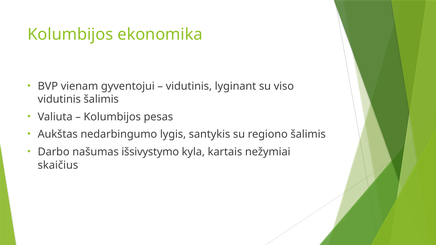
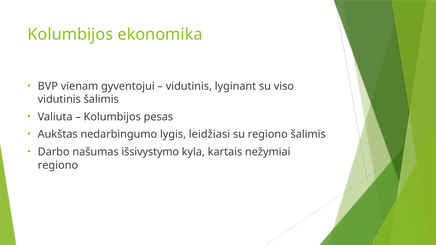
santykis: santykis -> leidžiasi
skaičius at (58, 165): skaičius -> regiono
